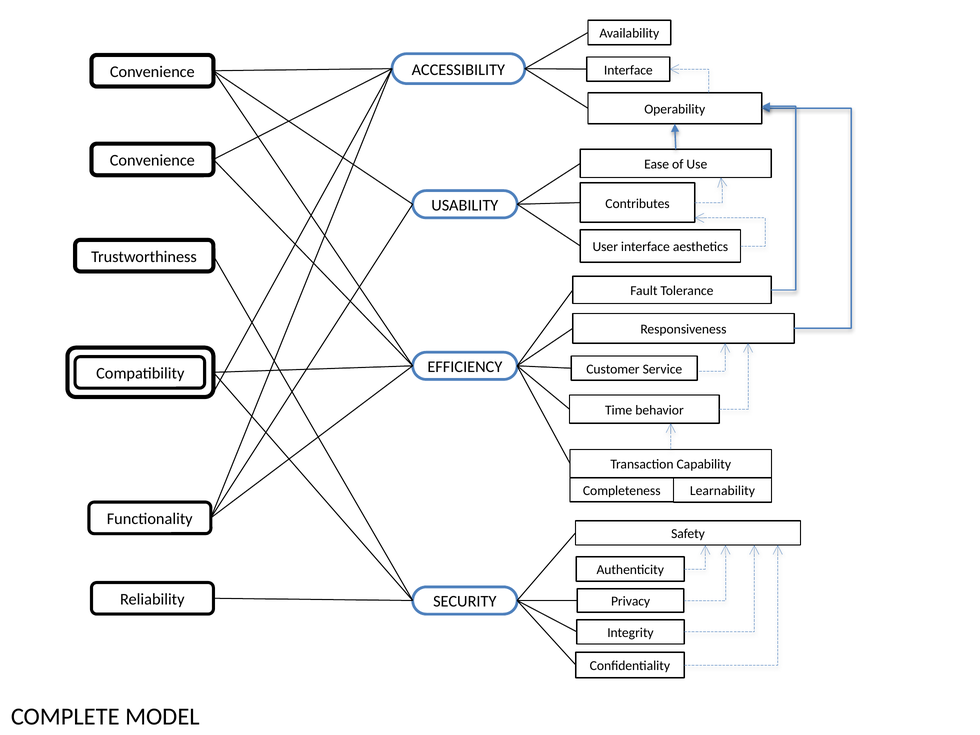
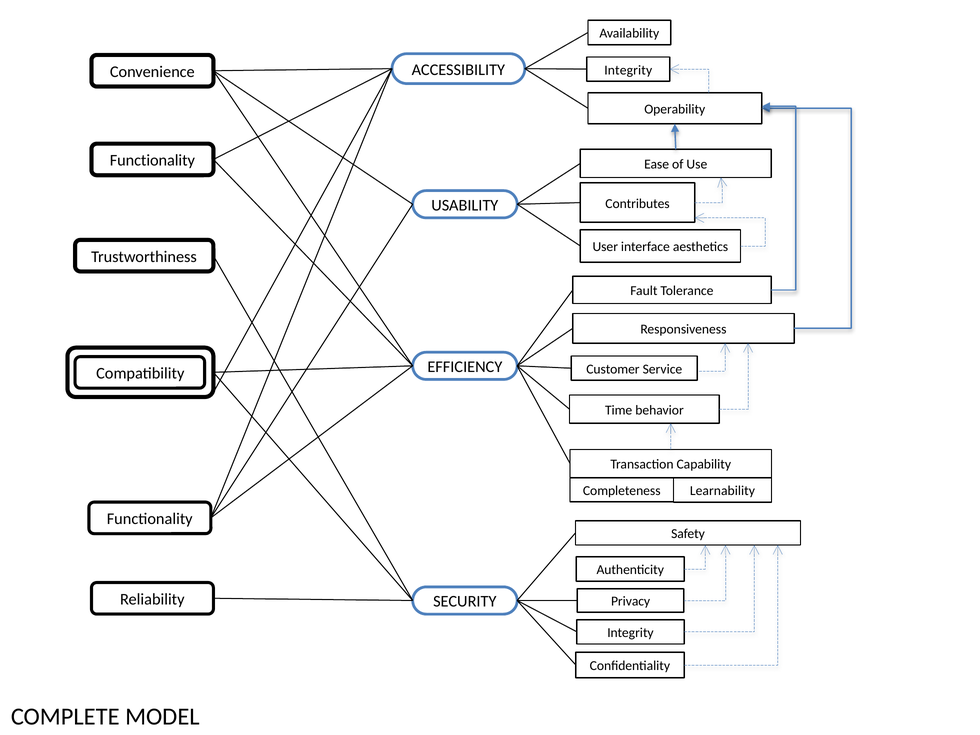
Interface at (628, 70): Interface -> Integrity
Convenience at (152, 161): Convenience -> Functionality
